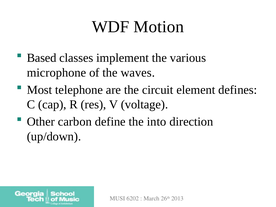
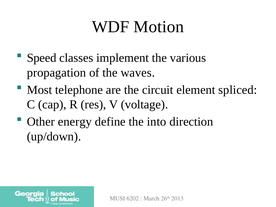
Based: Based -> Speed
microphone: microphone -> propagation
defines: defines -> spliced
carbon: carbon -> energy
